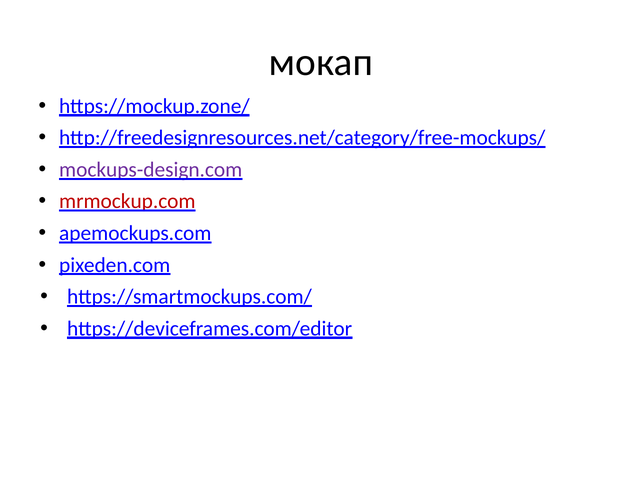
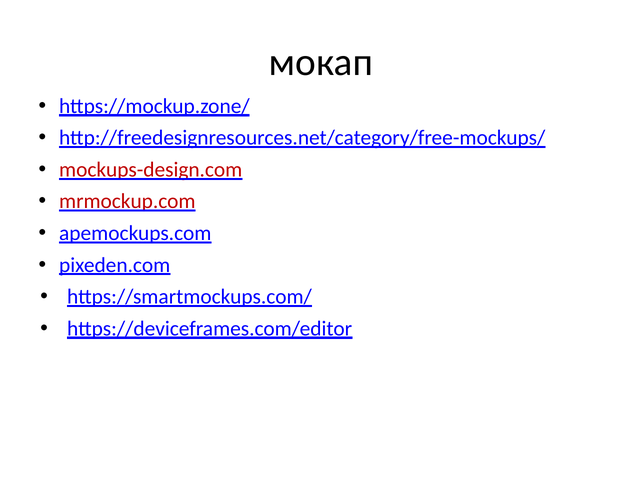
mockups-design.com colour: purple -> red
